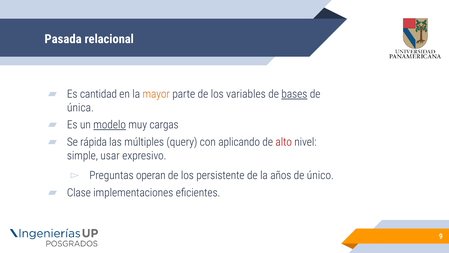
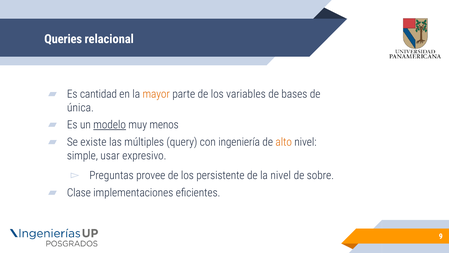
Pasada: Pasada -> Queries
bases underline: present -> none
cargas: cargas -> menos
rápida: rápida -> existe
aplicando: aplicando -> ingeniería
alto colour: red -> orange
operan: operan -> provee
la años: años -> nivel
único: único -> sobre
